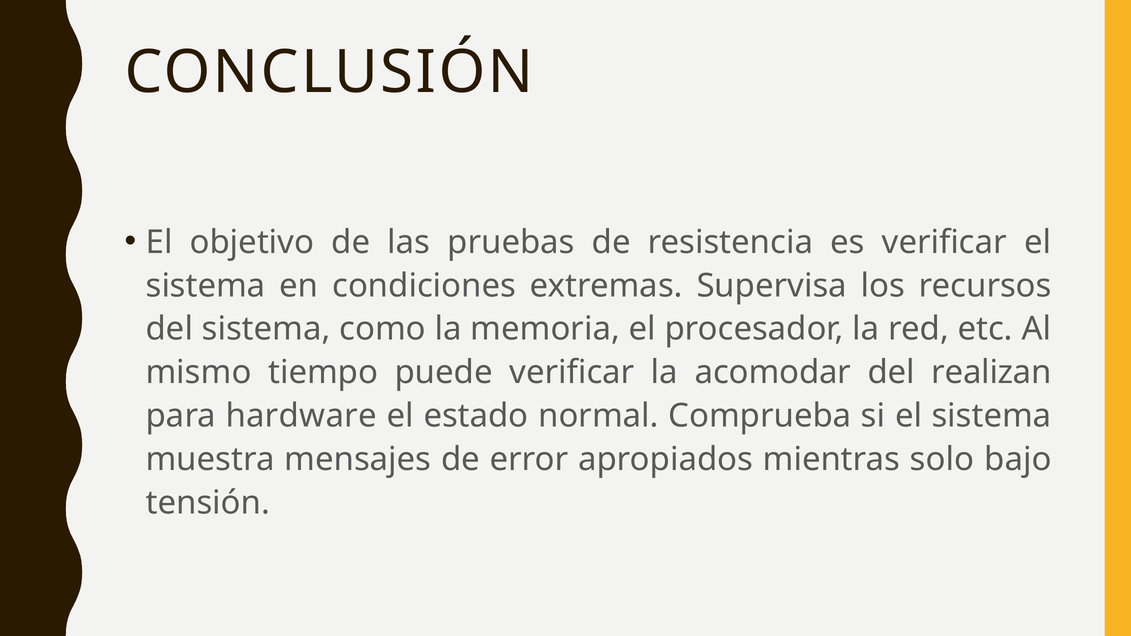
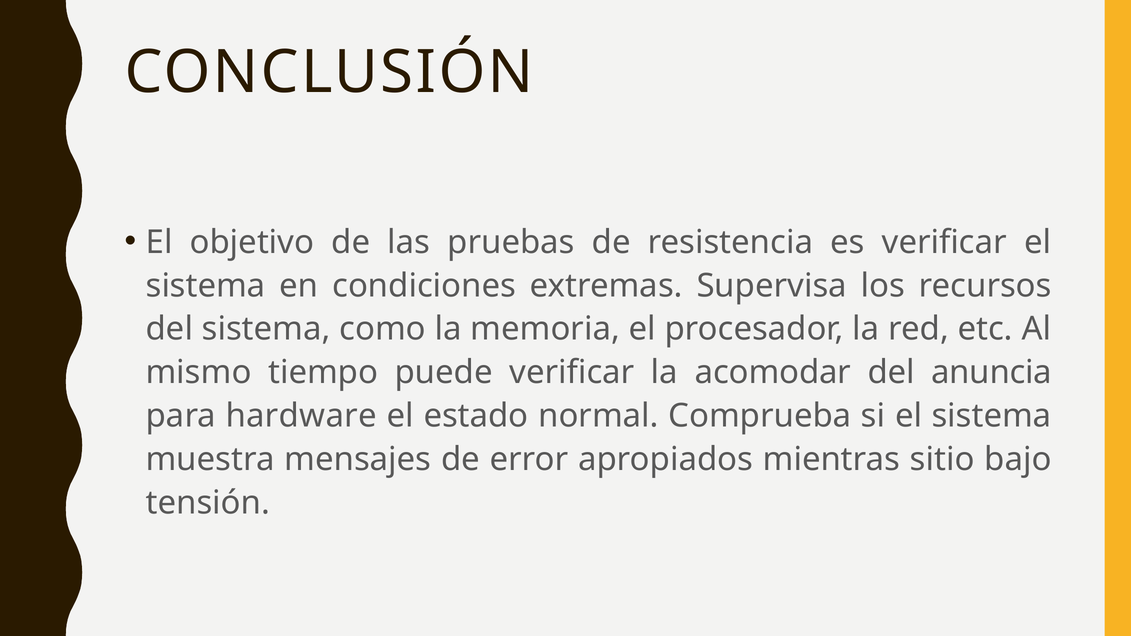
realizan: realizan -> anuncia
solo: solo -> sitio
